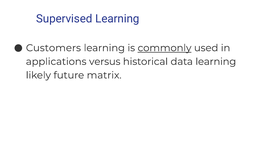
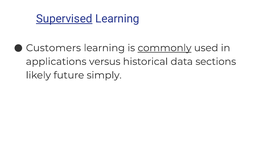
Supervised underline: none -> present
data learning: learning -> sections
matrix: matrix -> simply
